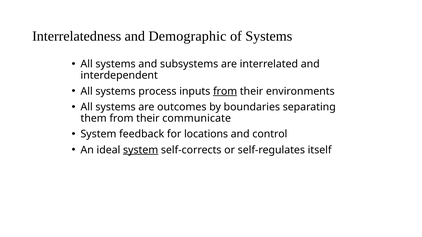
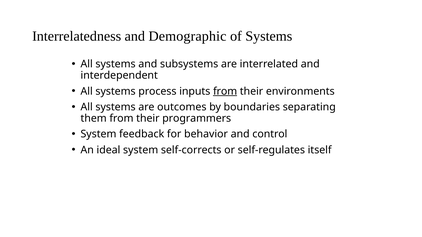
communicate: communicate -> programmers
locations: locations -> behavior
system at (141, 150) underline: present -> none
